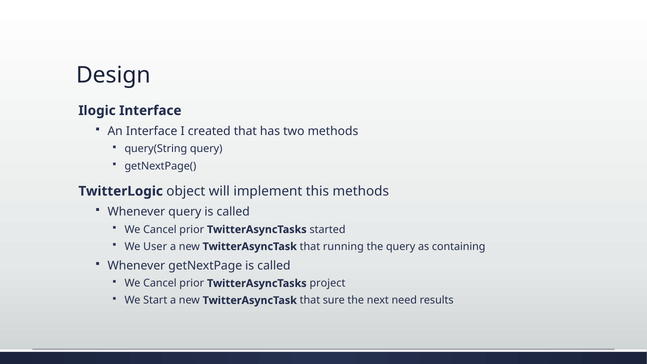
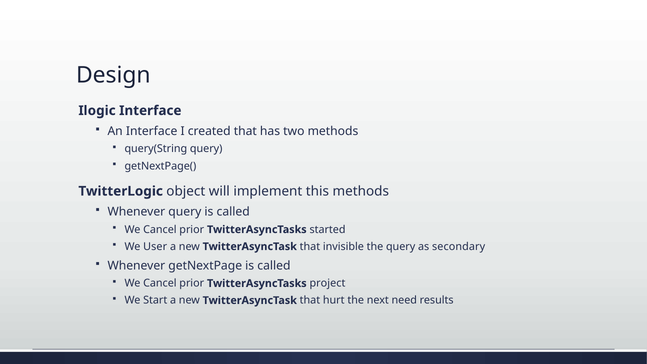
running: running -> invisible
containing: containing -> secondary
sure: sure -> hurt
